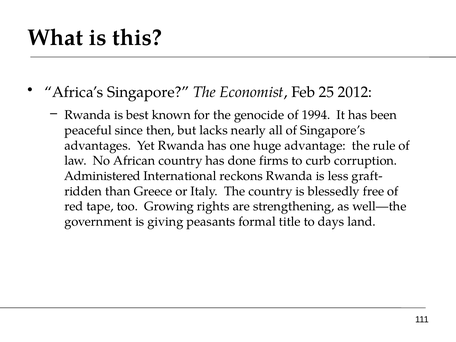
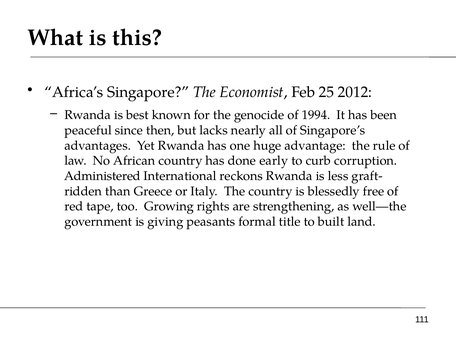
firms: firms -> early
days: days -> built
